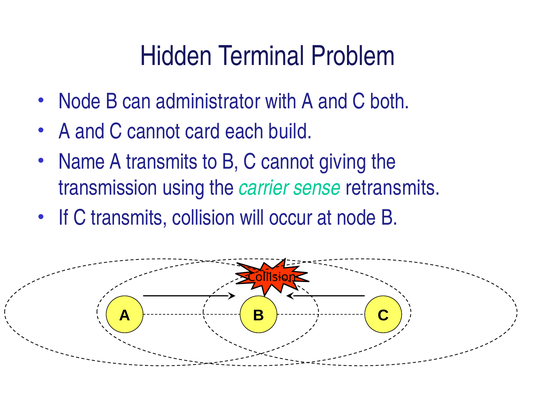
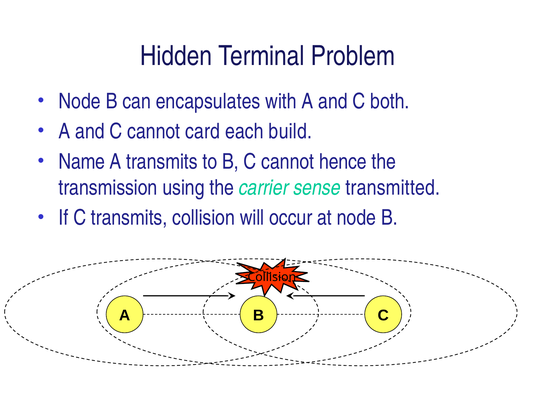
administrator: administrator -> encapsulates
giving: giving -> hence
retransmits: retransmits -> transmitted
